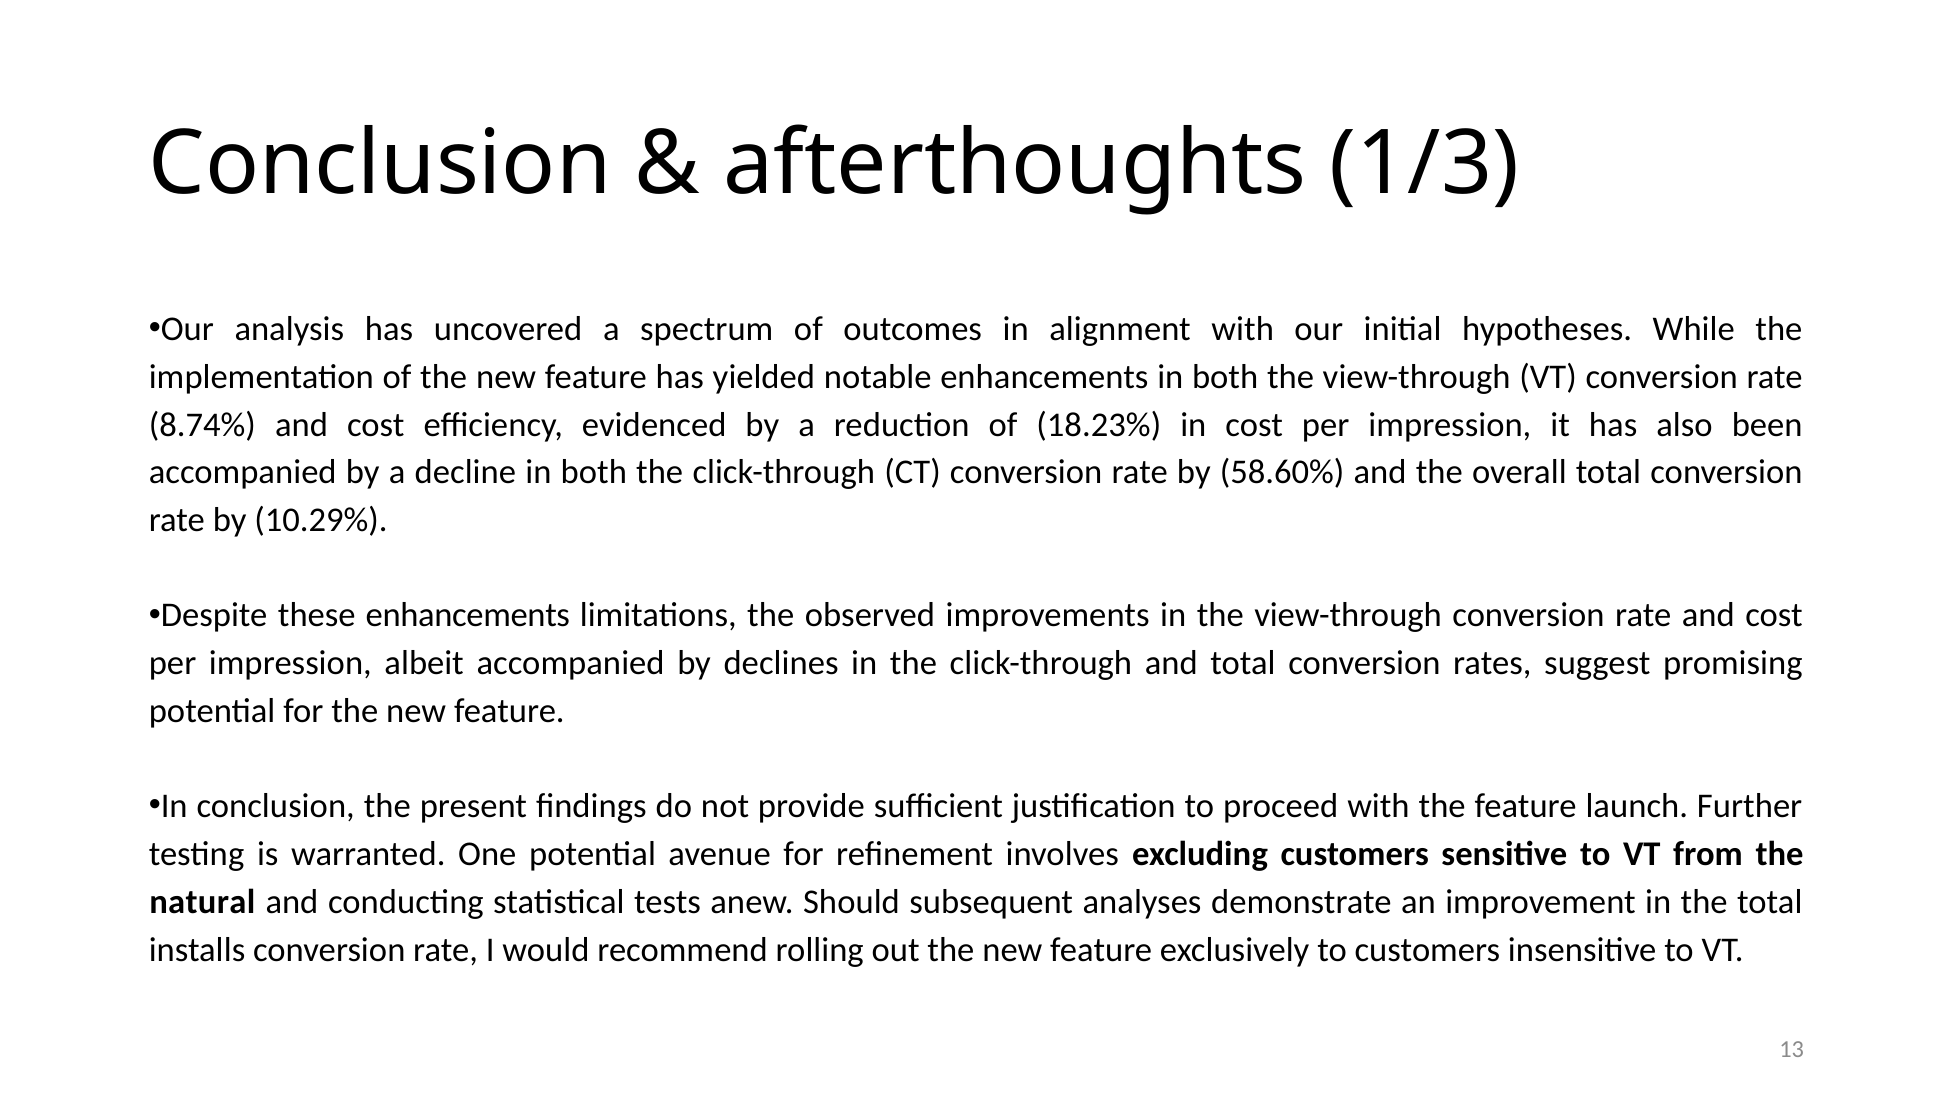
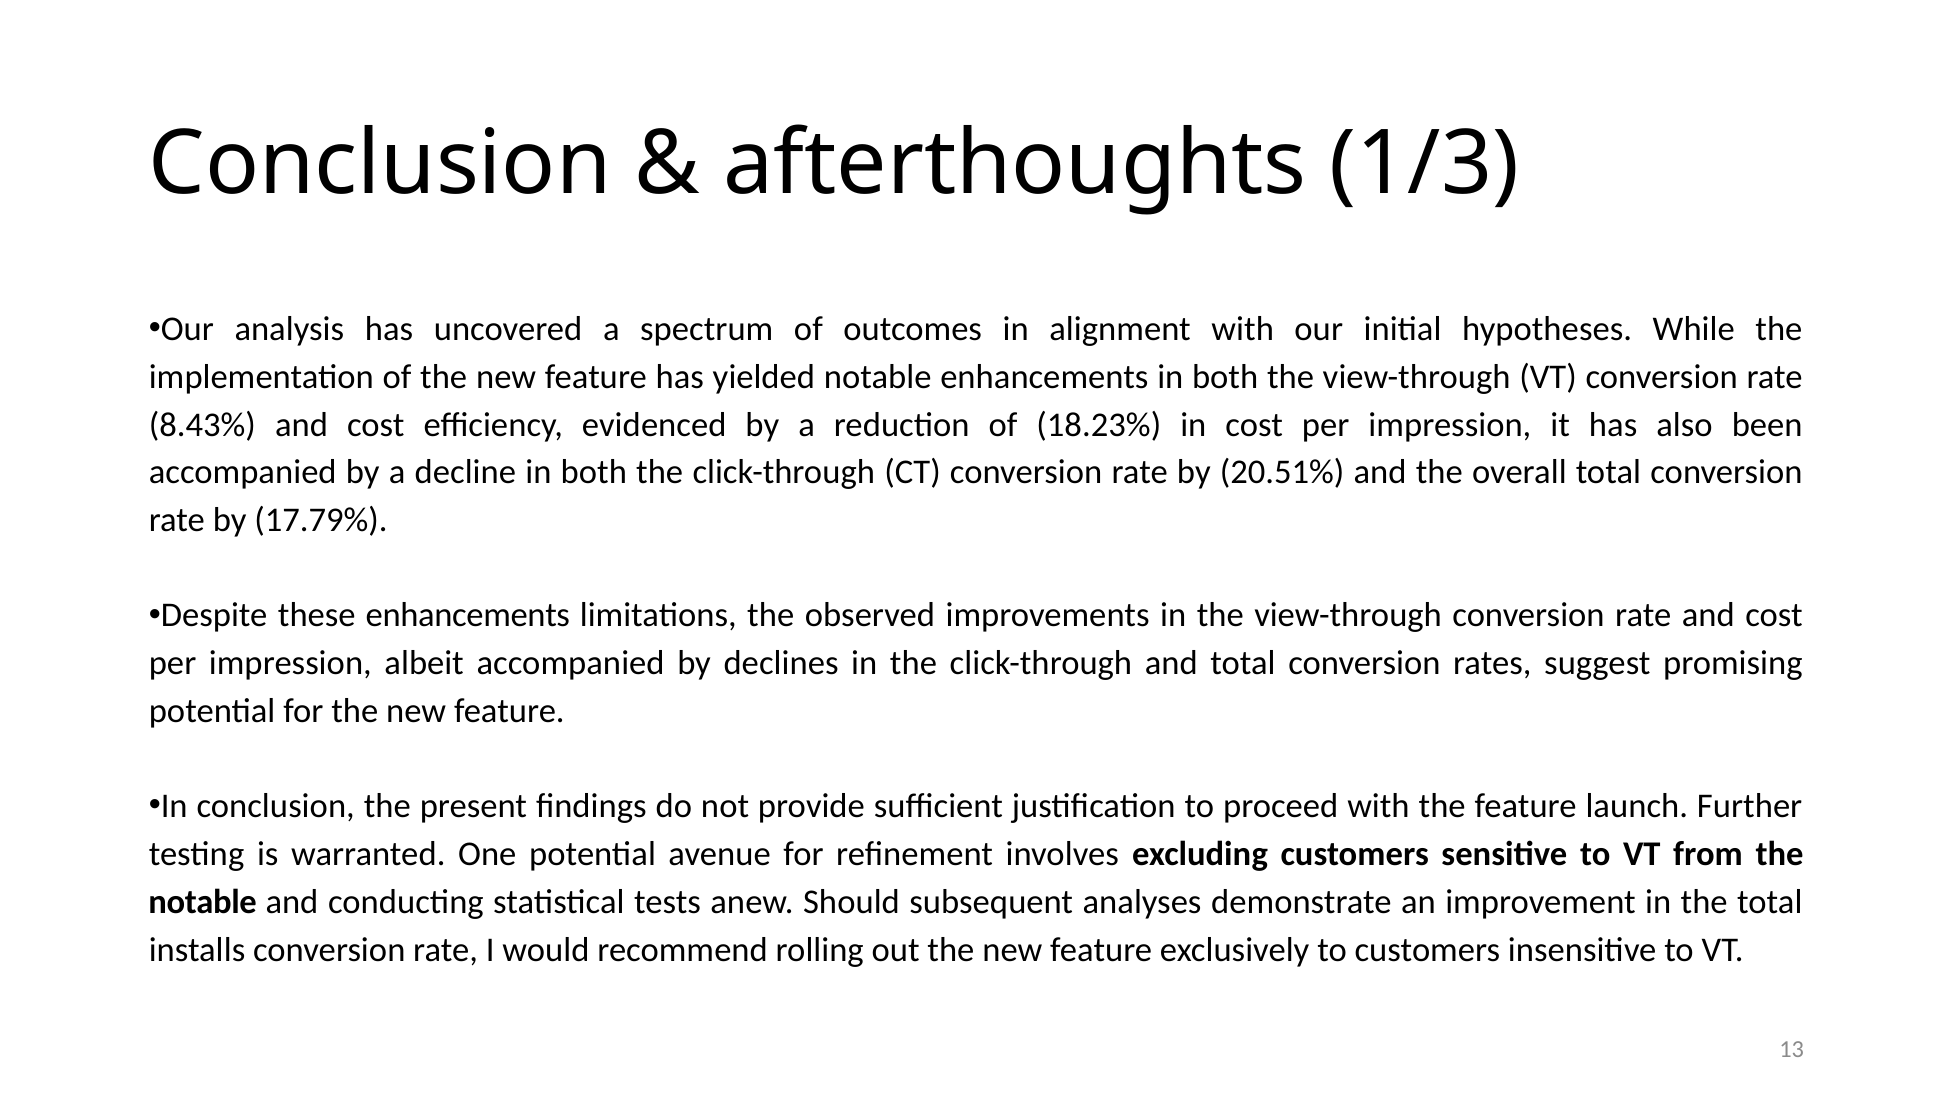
8.74%: 8.74% -> 8.43%
58.60%: 58.60% -> 20.51%
10.29%: 10.29% -> 17.79%
natural at (202, 902): natural -> notable
